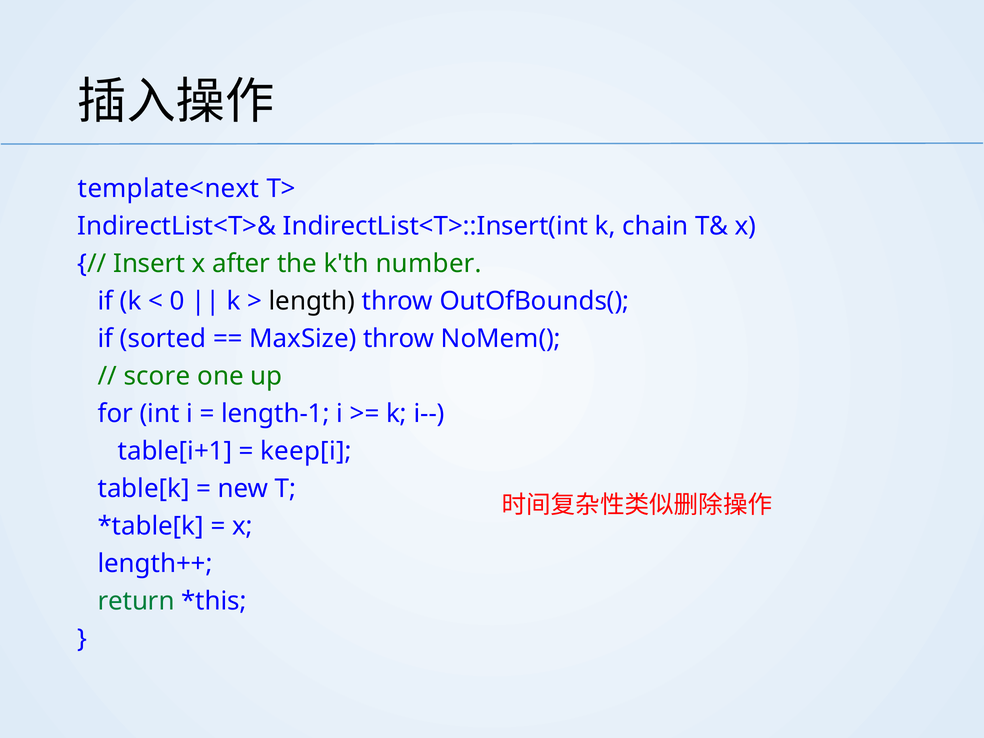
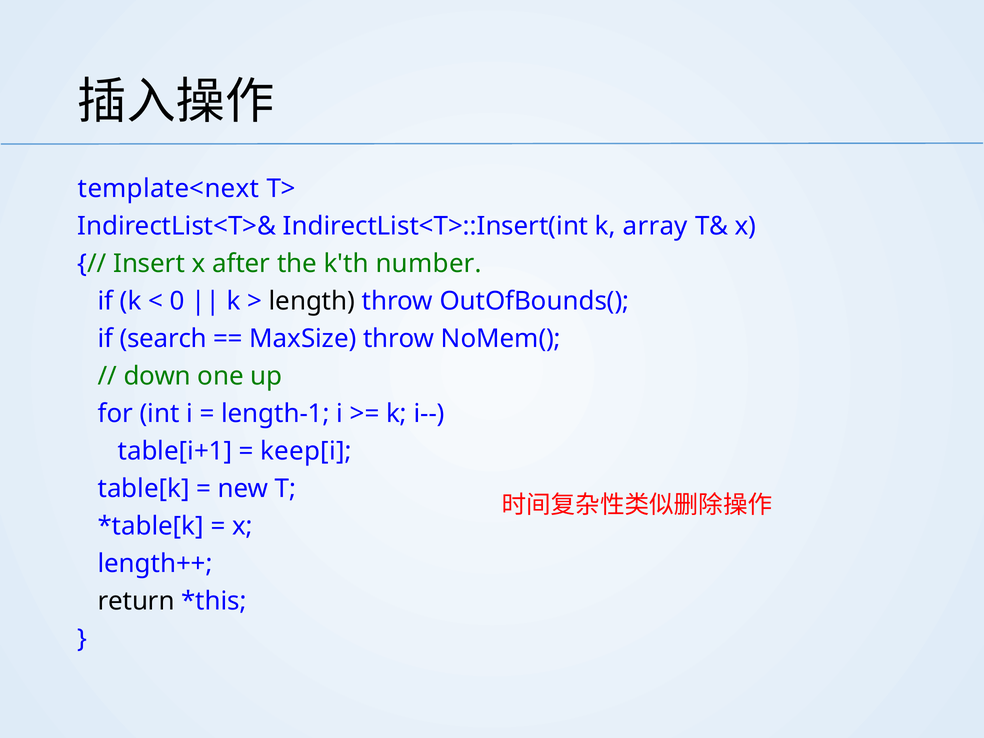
chain: chain -> array
sorted: sorted -> search
score: score -> down
return colour: green -> black
